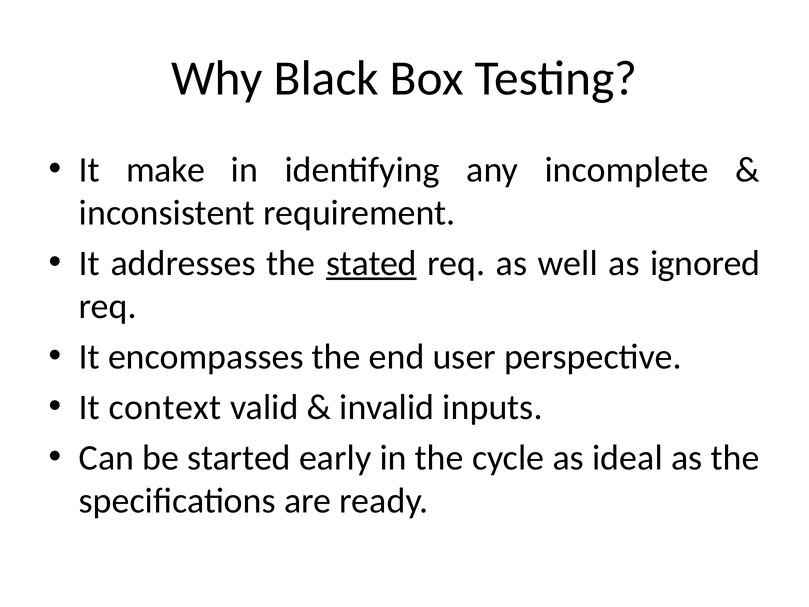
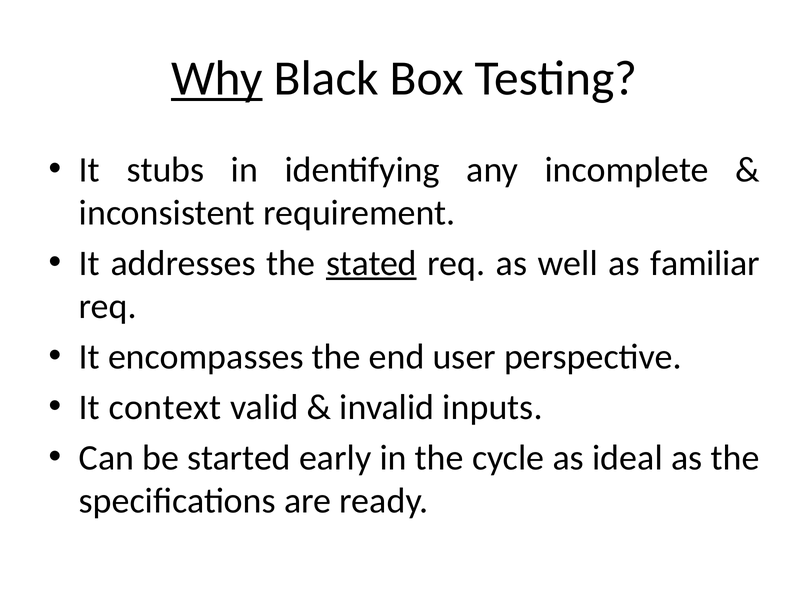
Why underline: none -> present
make: make -> stubs
ignored: ignored -> familiar
